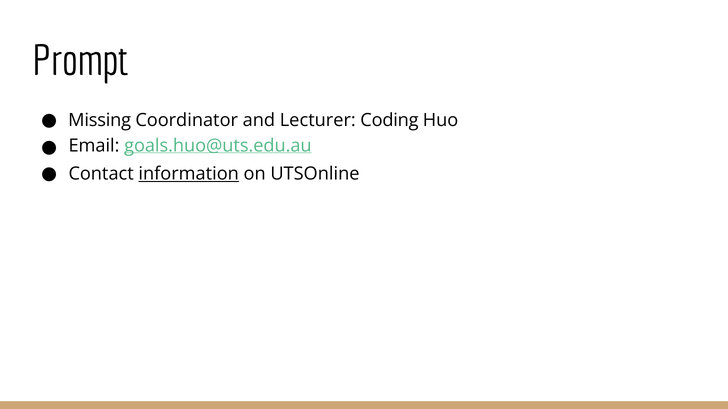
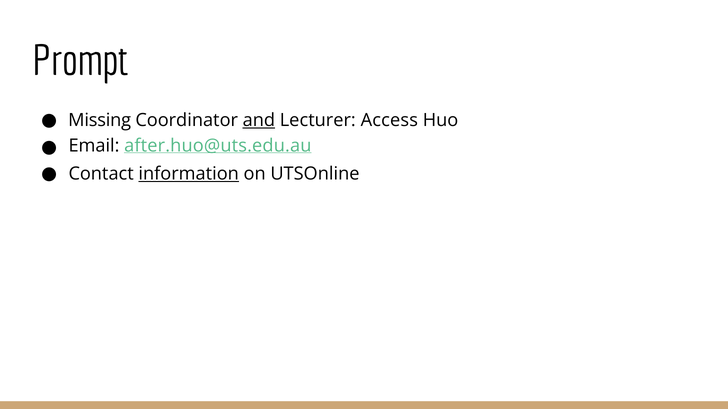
and underline: none -> present
Coding: Coding -> Access
goals.huo@uts.edu.au: goals.huo@uts.edu.au -> after.huo@uts.edu.au
